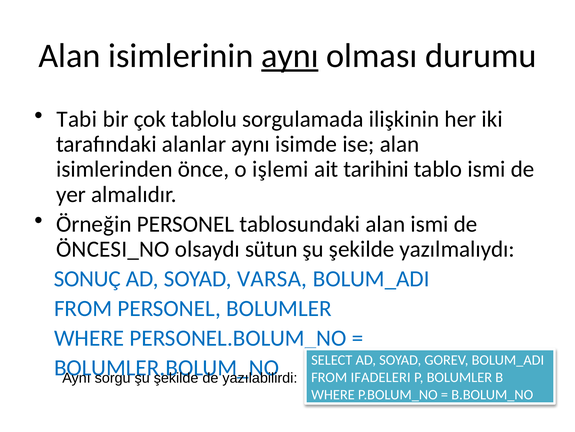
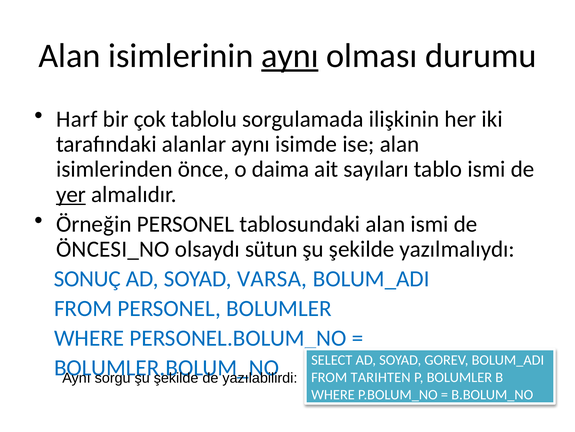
Tabi: Tabi -> Harf
işlemi: işlemi -> daima
tarihini: tarihini -> sayıları
yer underline: none -> present
IFADELERI: IFADELERI -> TARIHTEN
